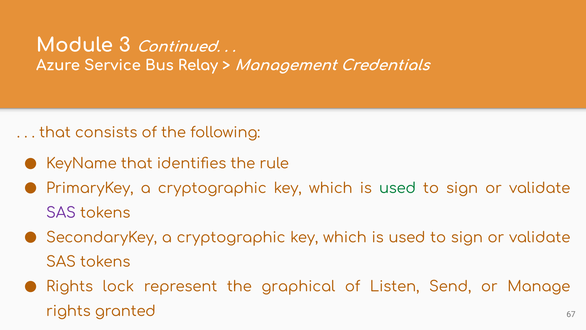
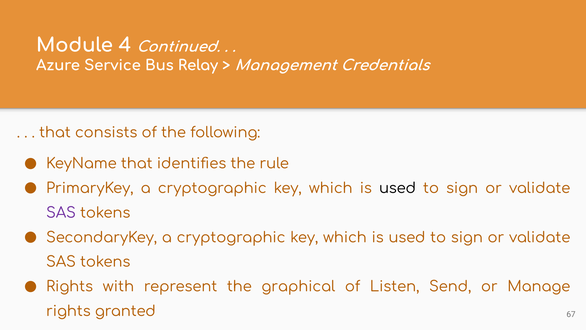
3: 3 -> 4
used at (398, 188) colour: green -> black
lock: lock -> with
